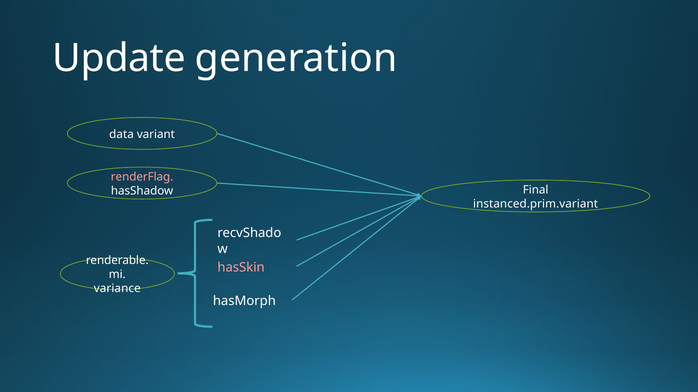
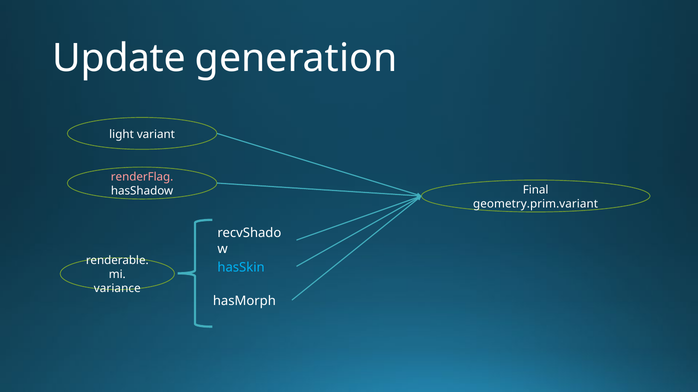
data: data -> light
instanced.prim.variant: instanced.prim.variant -> geometry.prim.variant
hasSkin colour: pink -> light blue
